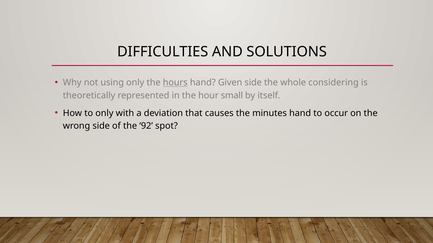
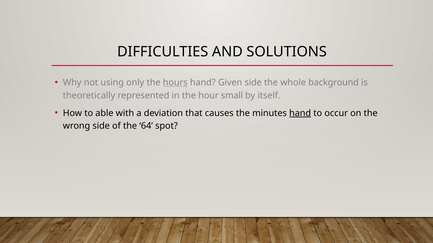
considering: considering -> background
to only: only -> able
hand at (300, 113) underline: none -> present
92: 92 -> 64
